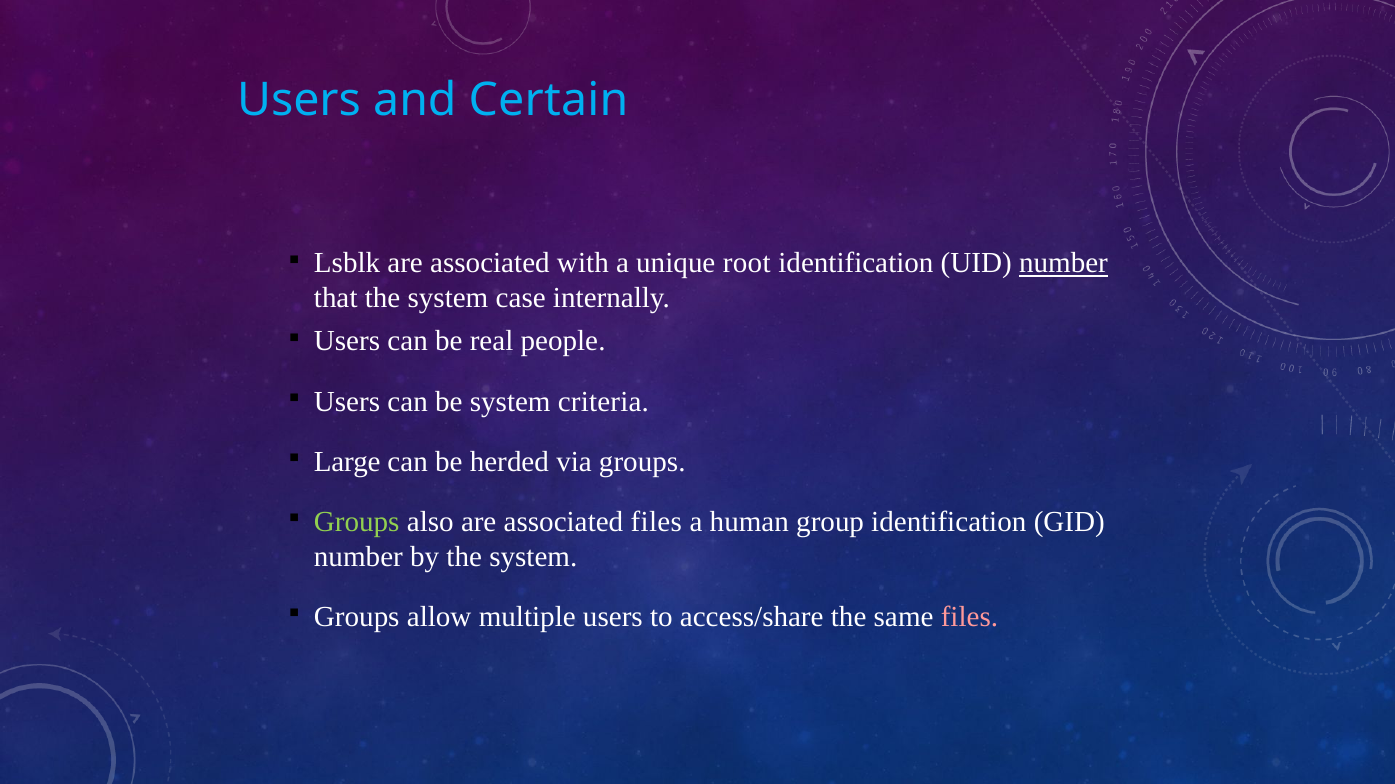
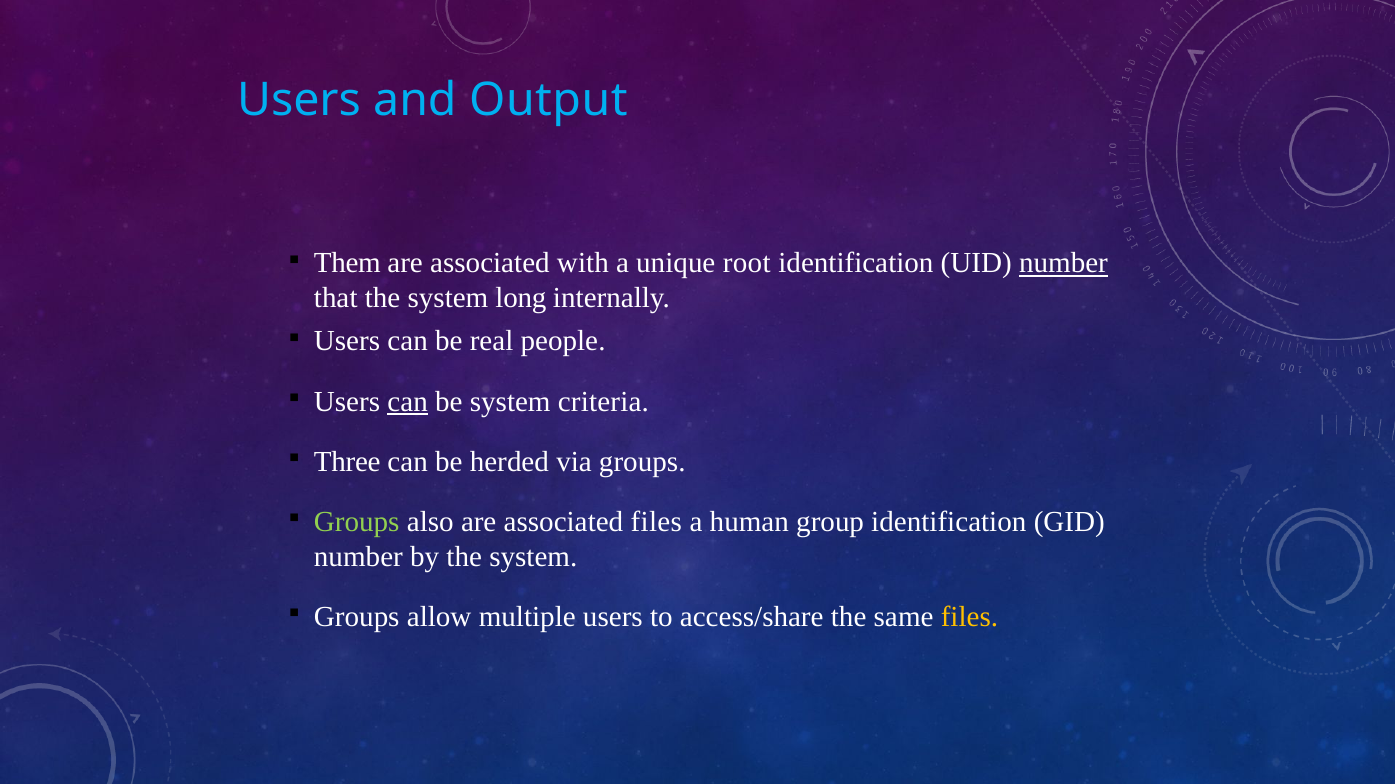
Certain: Certain -> Output
Lsblk: Lsblk -> Them
case: case -> long
can at (408, 402) underline: none -> present
Large: Large -> Three
files at (969, 617) colour: pink -> yellow
